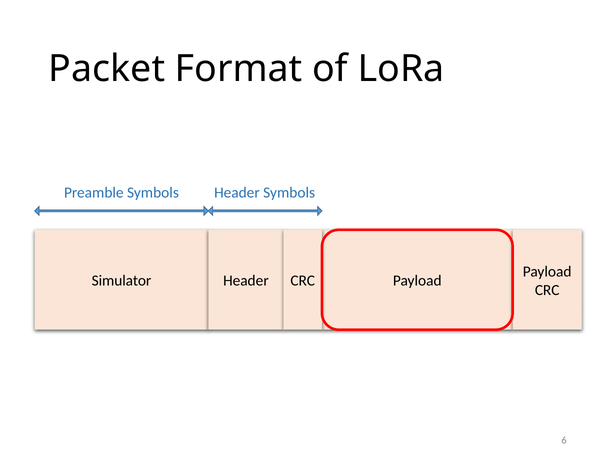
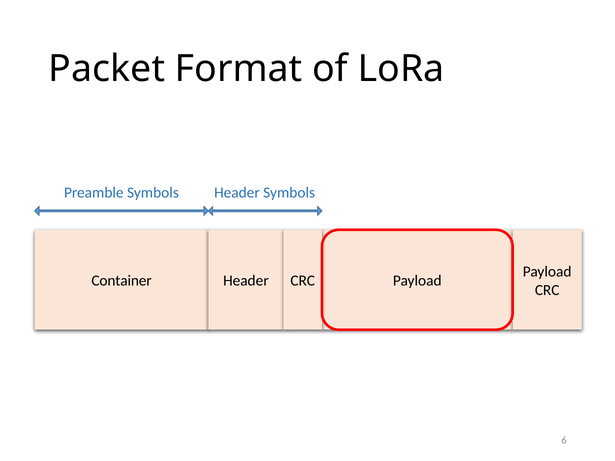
Simulator: Simulator -> Container
